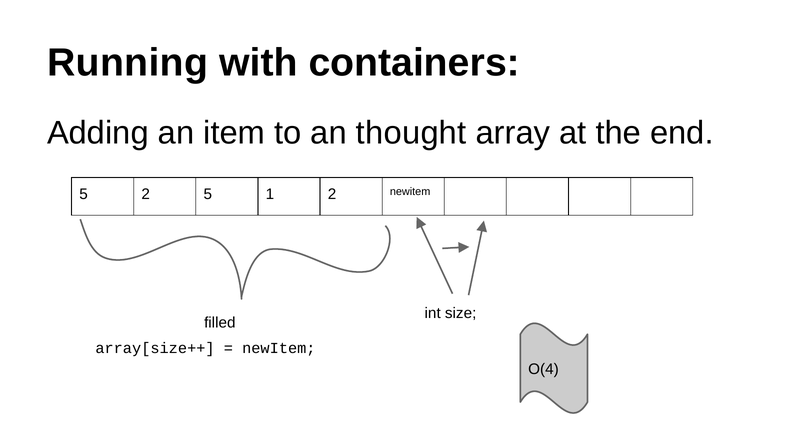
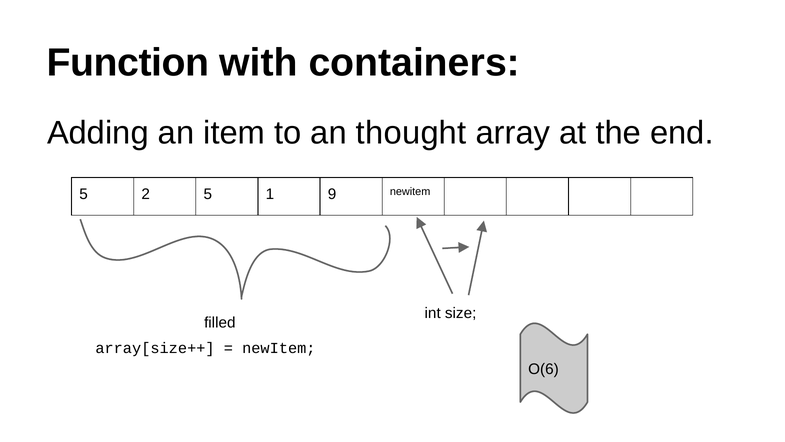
Running: Running -> Function
1 2: 2 -> 9
O(4: O(4 -> O(6
